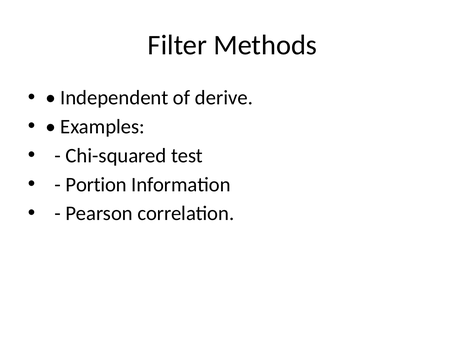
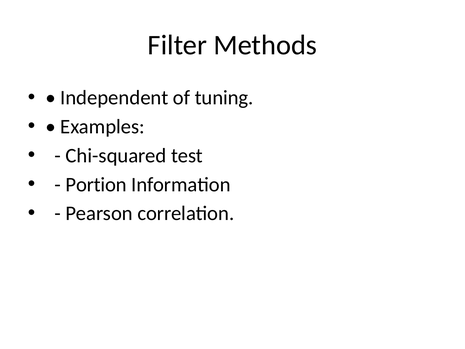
derive: derive -> tuning
